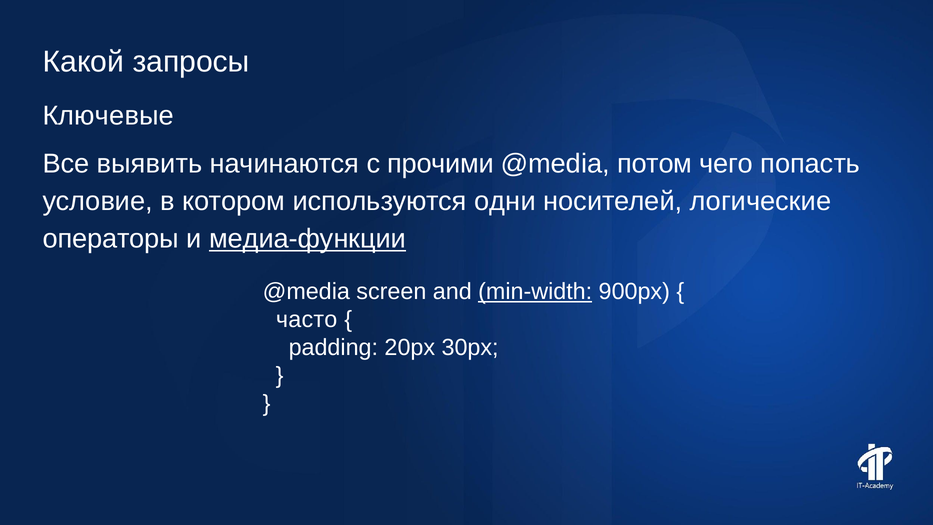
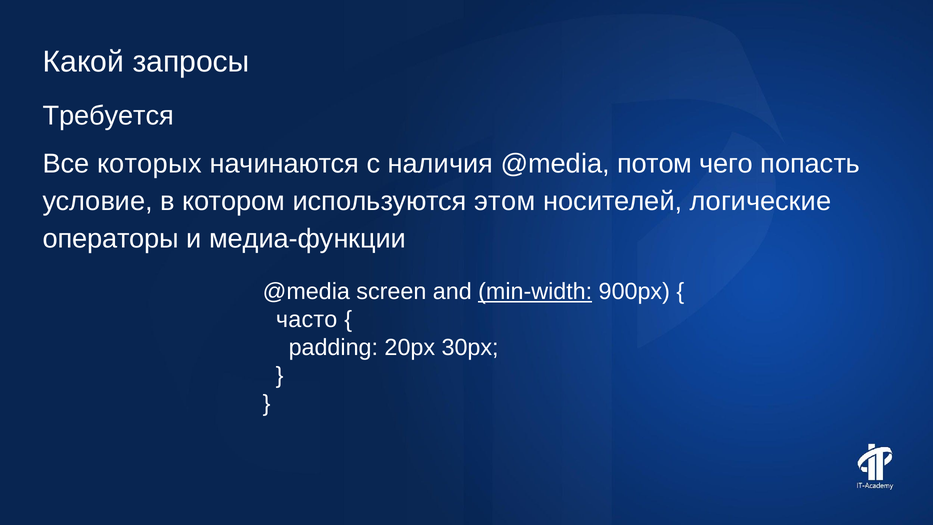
Ключевые: Ключевые -> Требуется
выявить: выявить -> которых
прочими: прочими -> наличия
одни: одни -> этом
медиа-функции underline: present -> none
